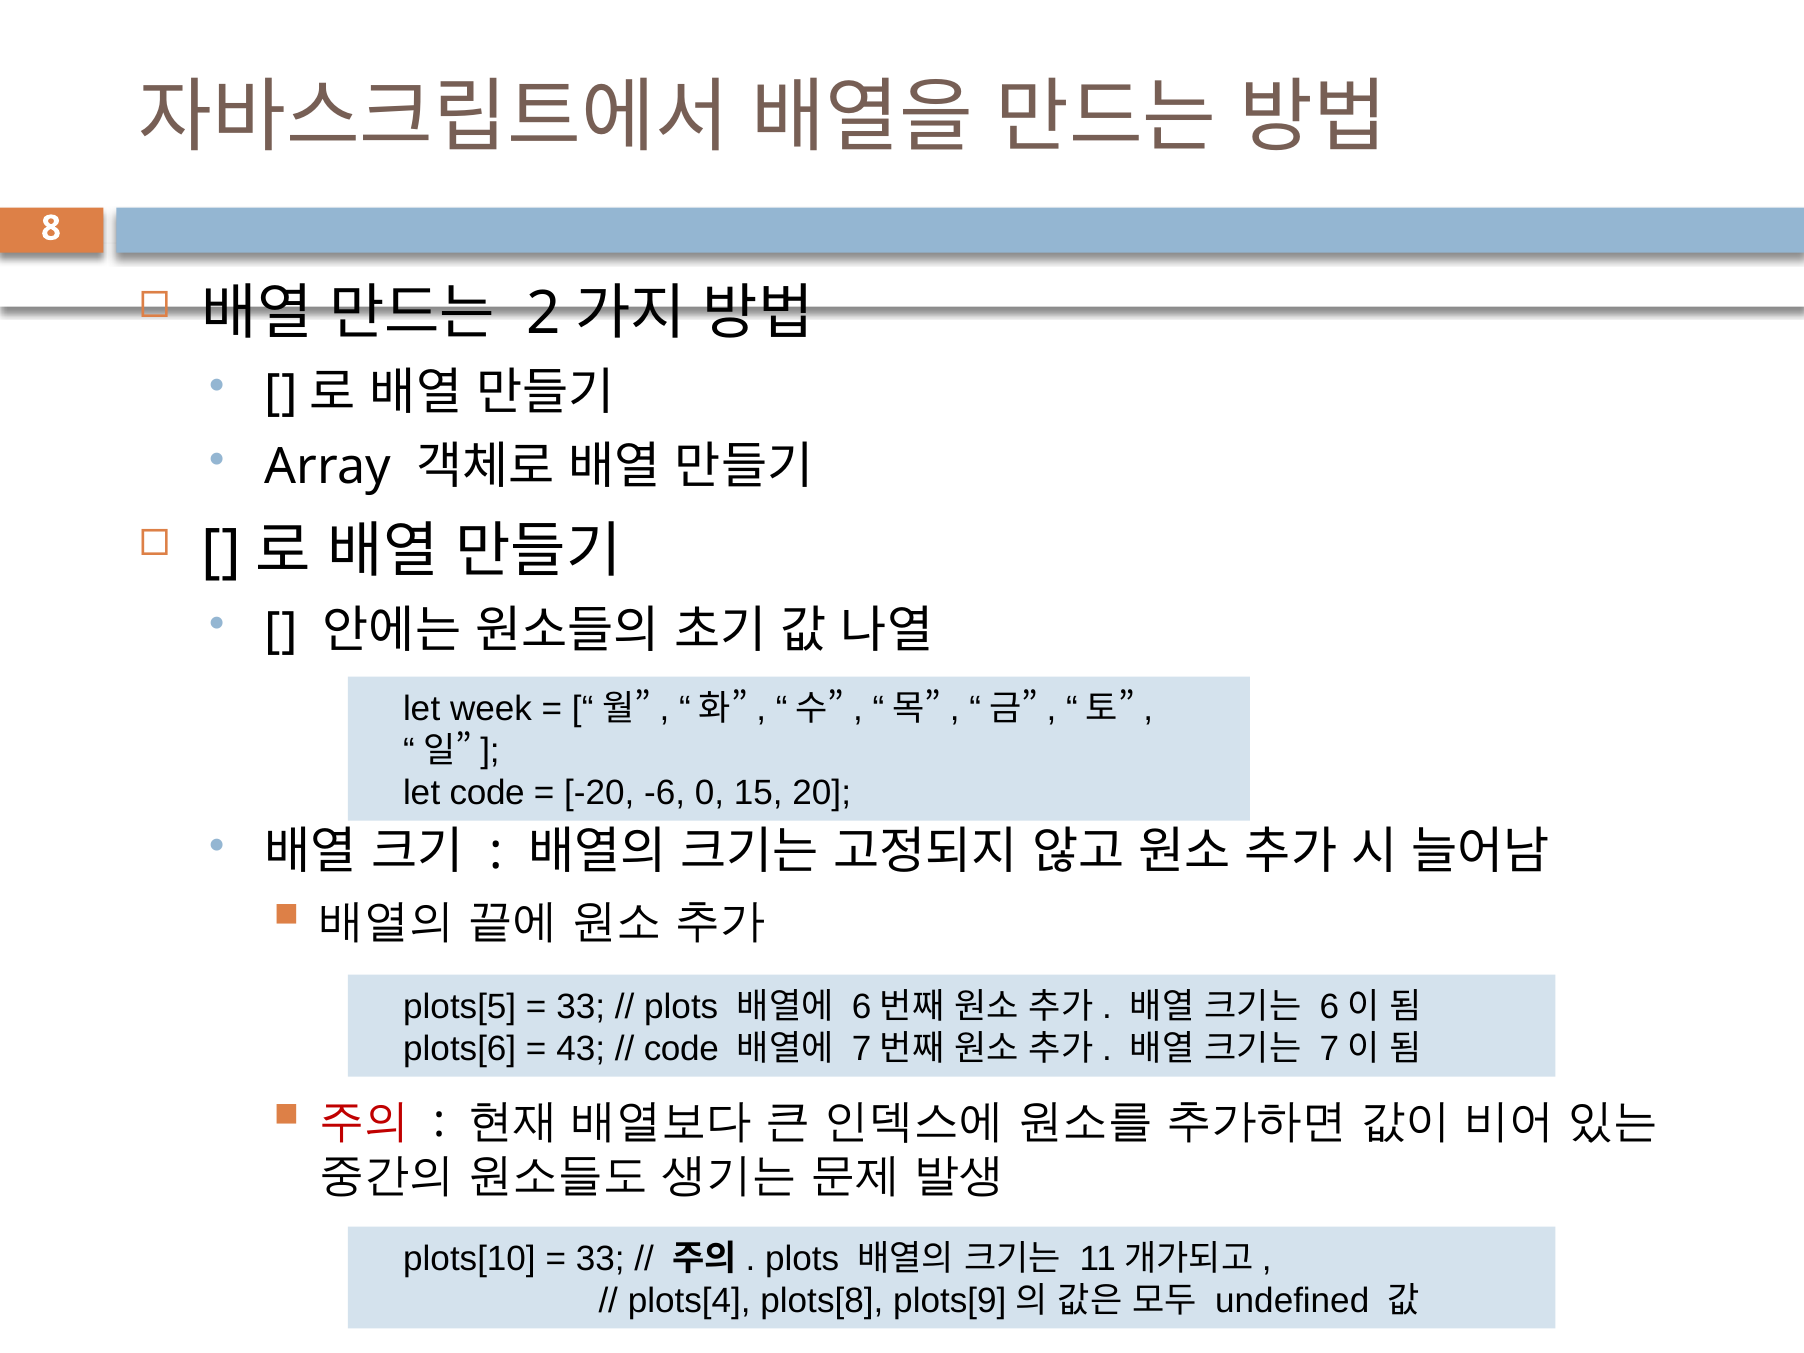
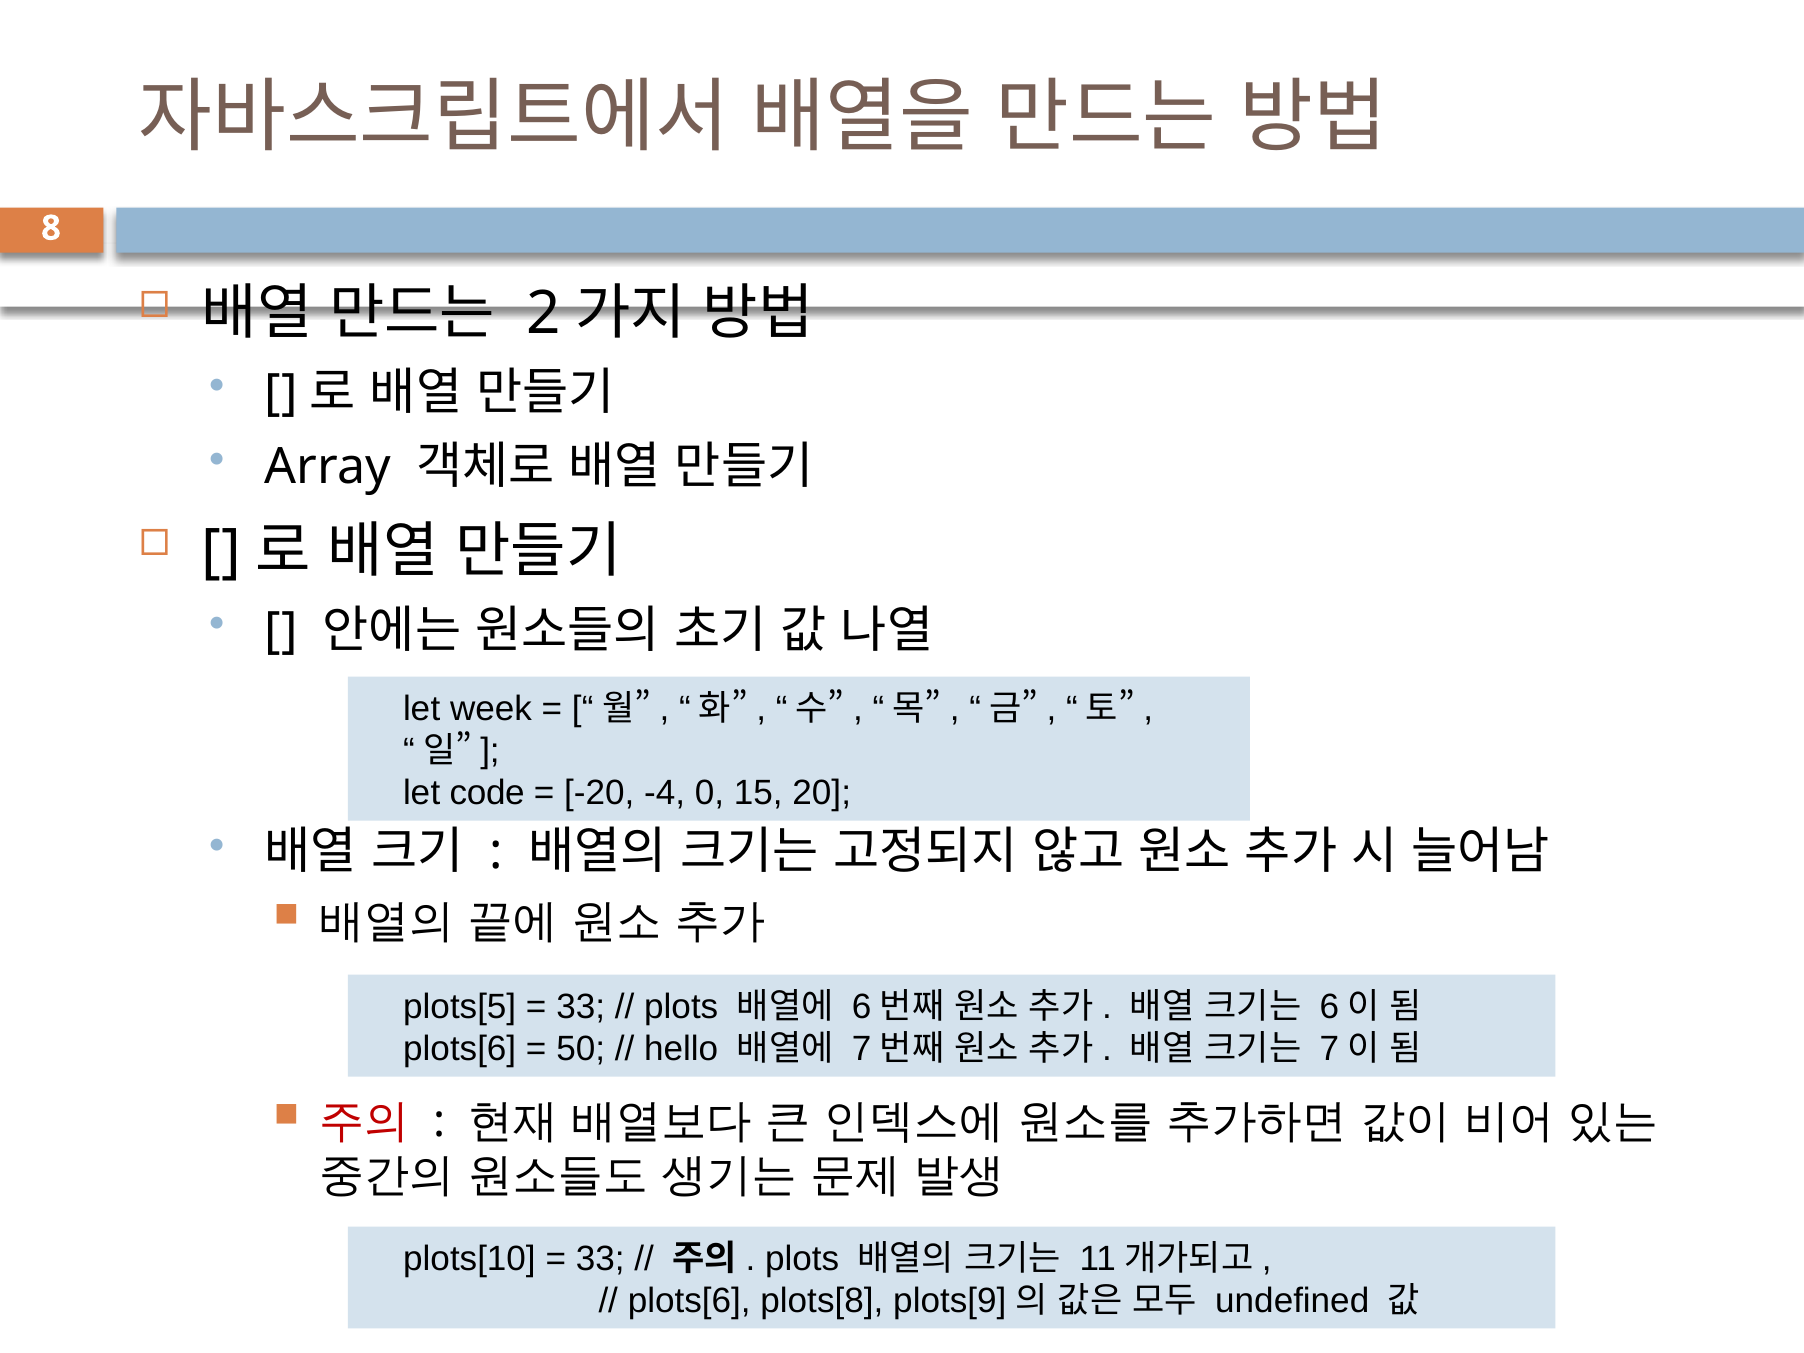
-6: -6 -> -4
43: 43 -> 50
code at (681, 1049): code -> hello
plots[4 at (689, 1301): plots[4 -> plots[6
